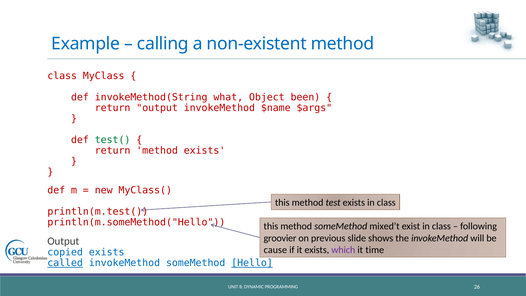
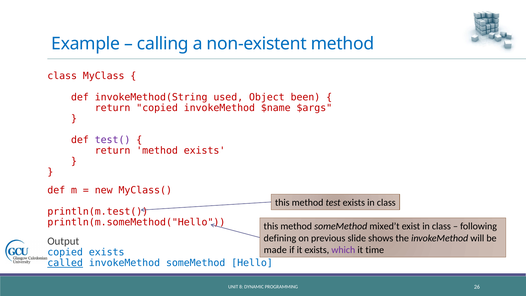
what: what -> used
return output: output -> copied
test( colour: green -> purple
groovier: groovier -> defining
cause: cause -> made
Hello underline: present -> none
